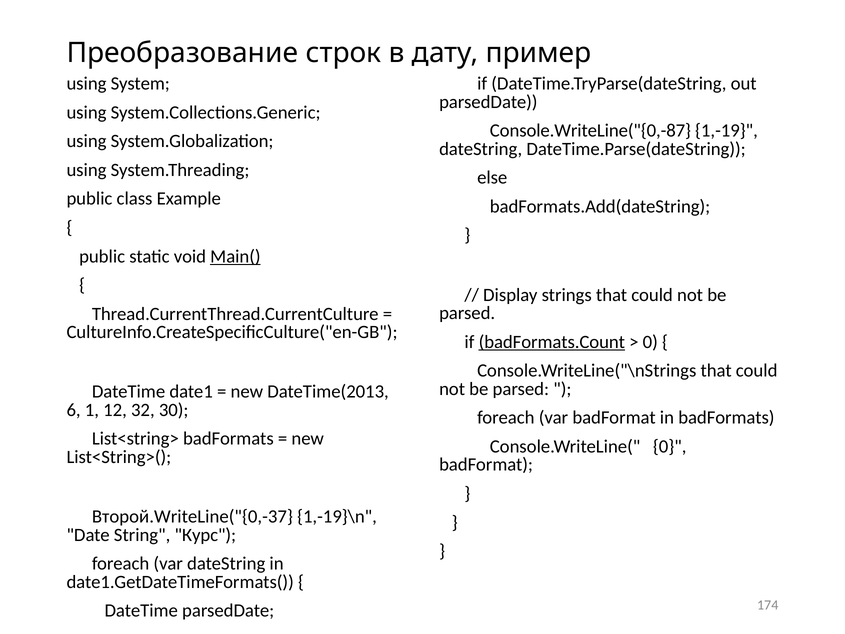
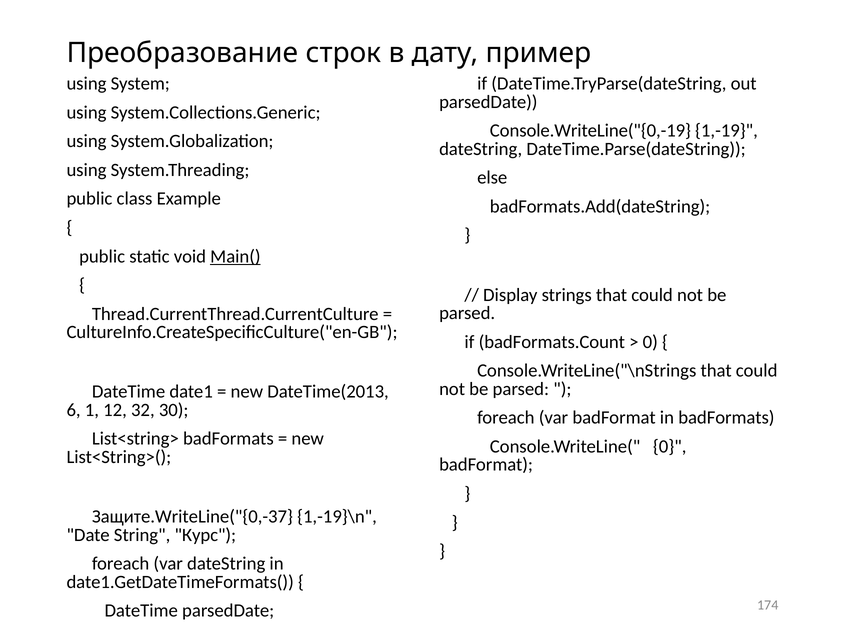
Console.WriteLine("{0,-87: Console.WriteLine("{0,-87 -> Console.WriteLine("{0,-19
badFormats.Count underline: present -> none
Второй.WriteLine("{0,-37: Второй.WriteLine("{0,-37 -> Защите.WriteLine("{0,-37
